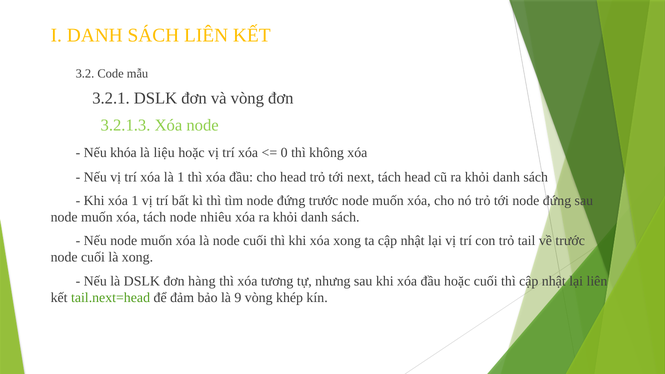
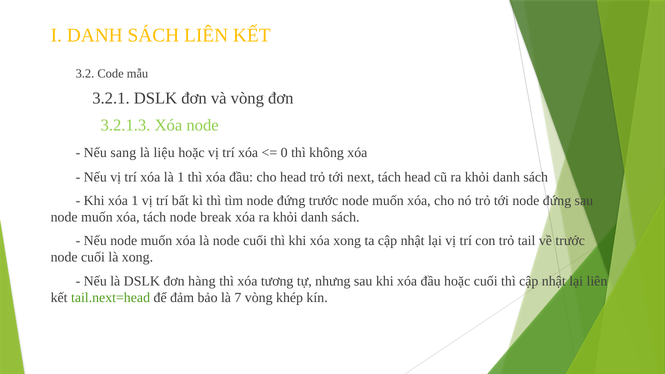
khóa: khóa -> sang
nhiêu: nhiêu -> break
9: 9 -> 7
